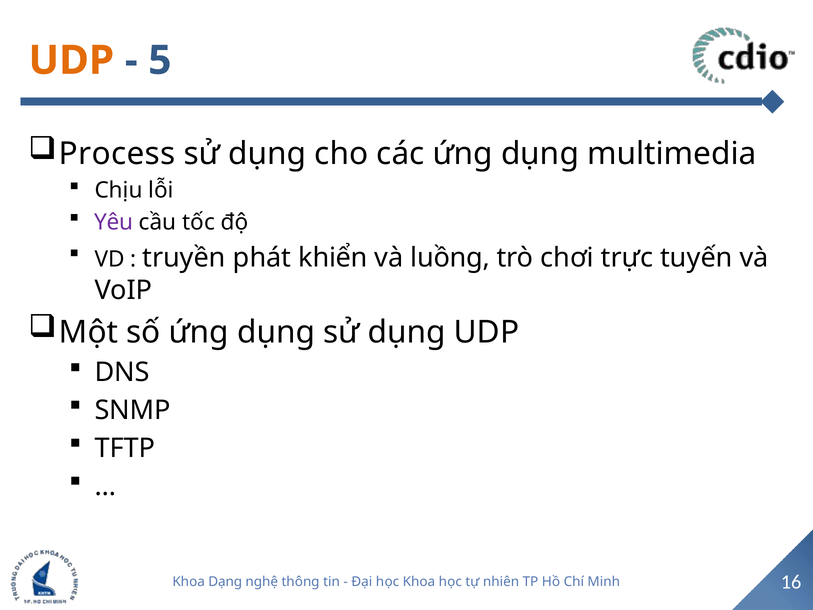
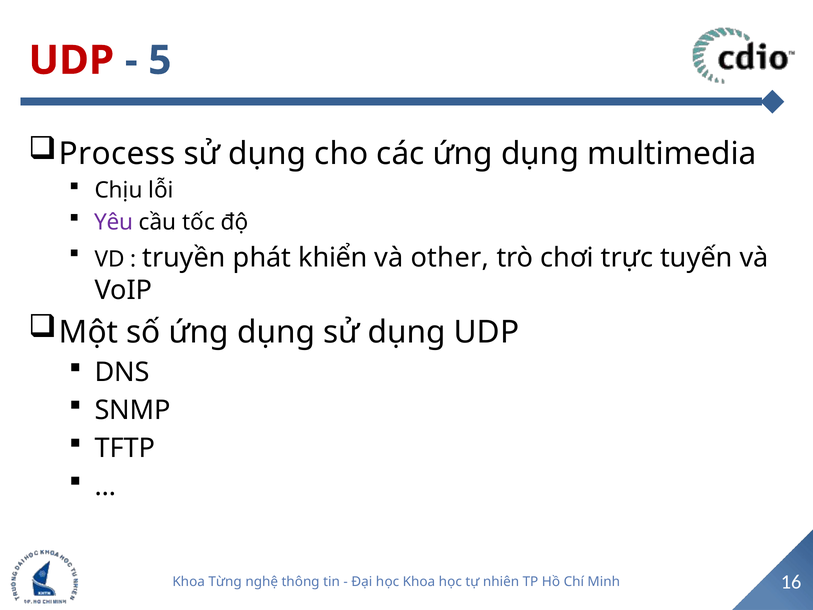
UDP at (71, 60) colour: orange -> red
luồng: luồng -> other
Dạng: Dạng -> Từng
